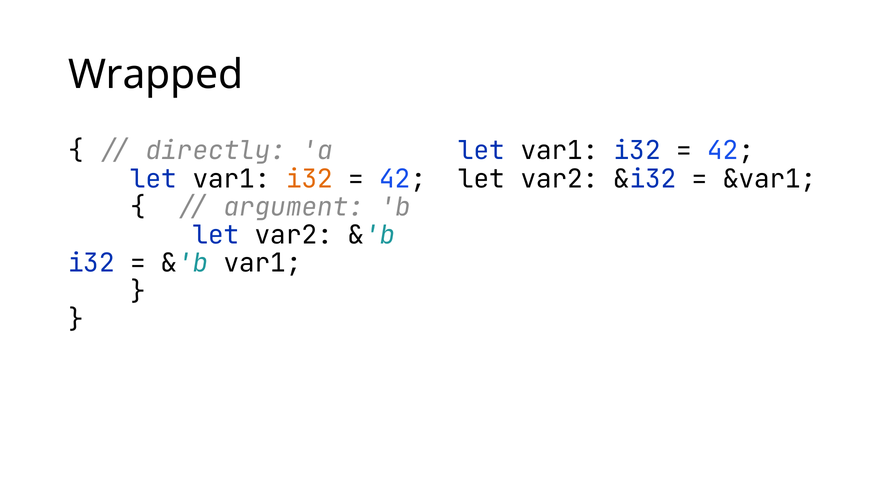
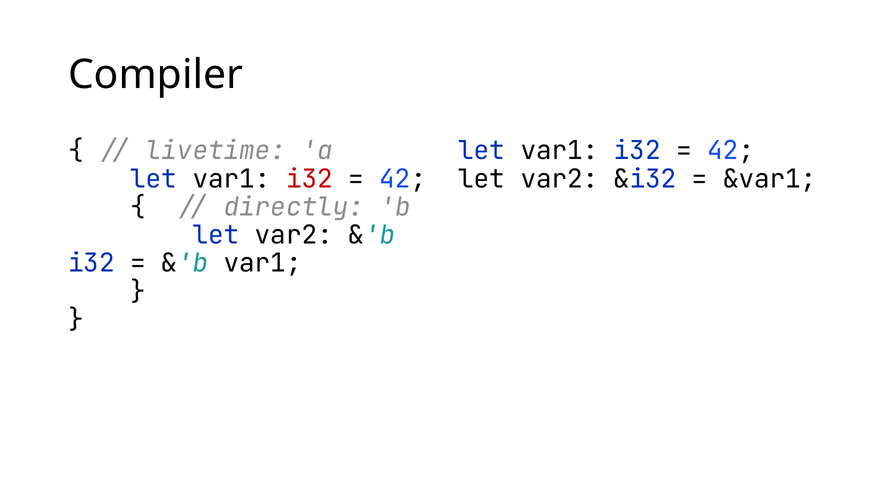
Wrapped: Wrapped -> Compiler
directly: directly -> livetime
i32 at (309, 179) colour: orange -> red
argument: argument -> directly
